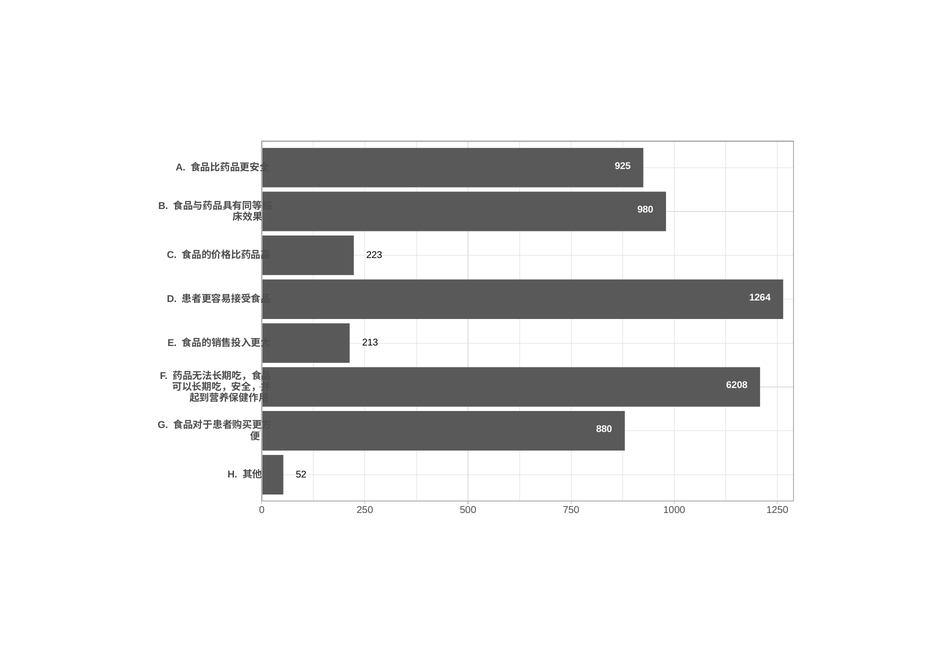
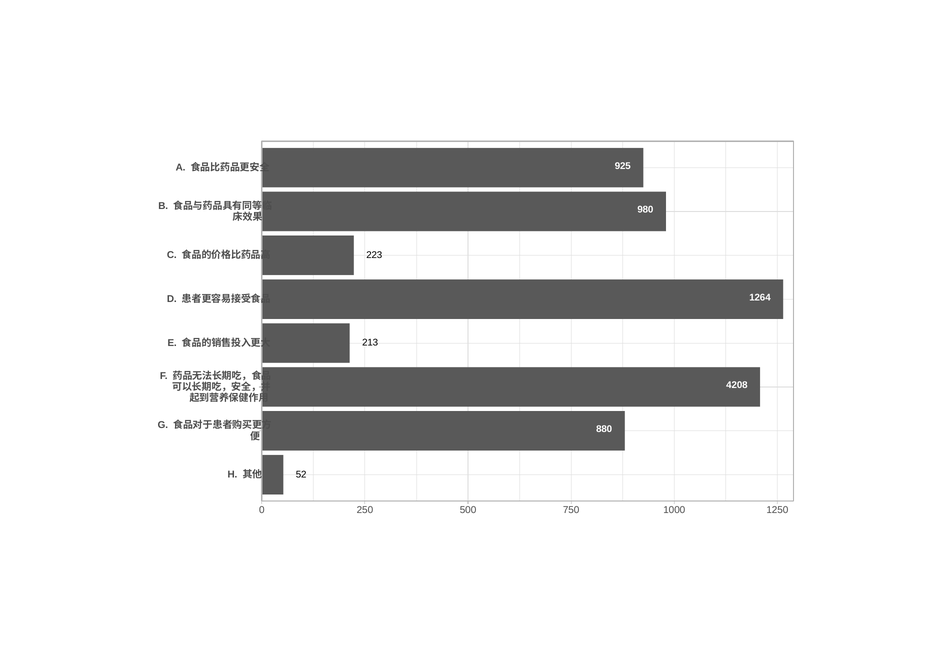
6208: 6208 -> 4208
